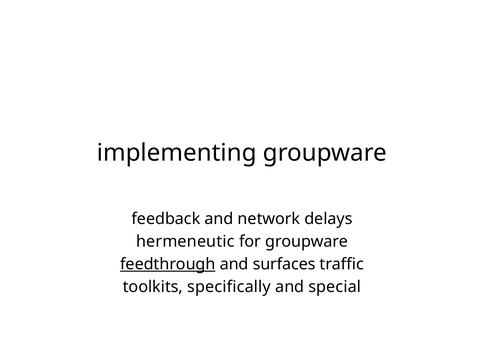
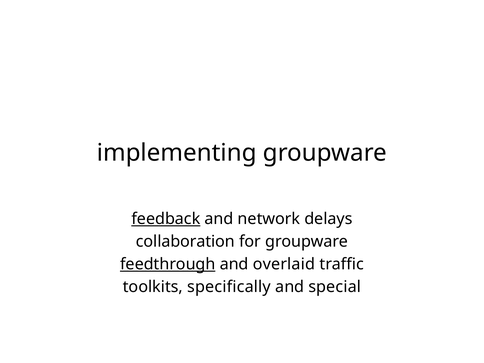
feedback underline: none -> present
hermeneutic: hermeneutic -> collaboration
surfaces: surfaces -> overlaid
